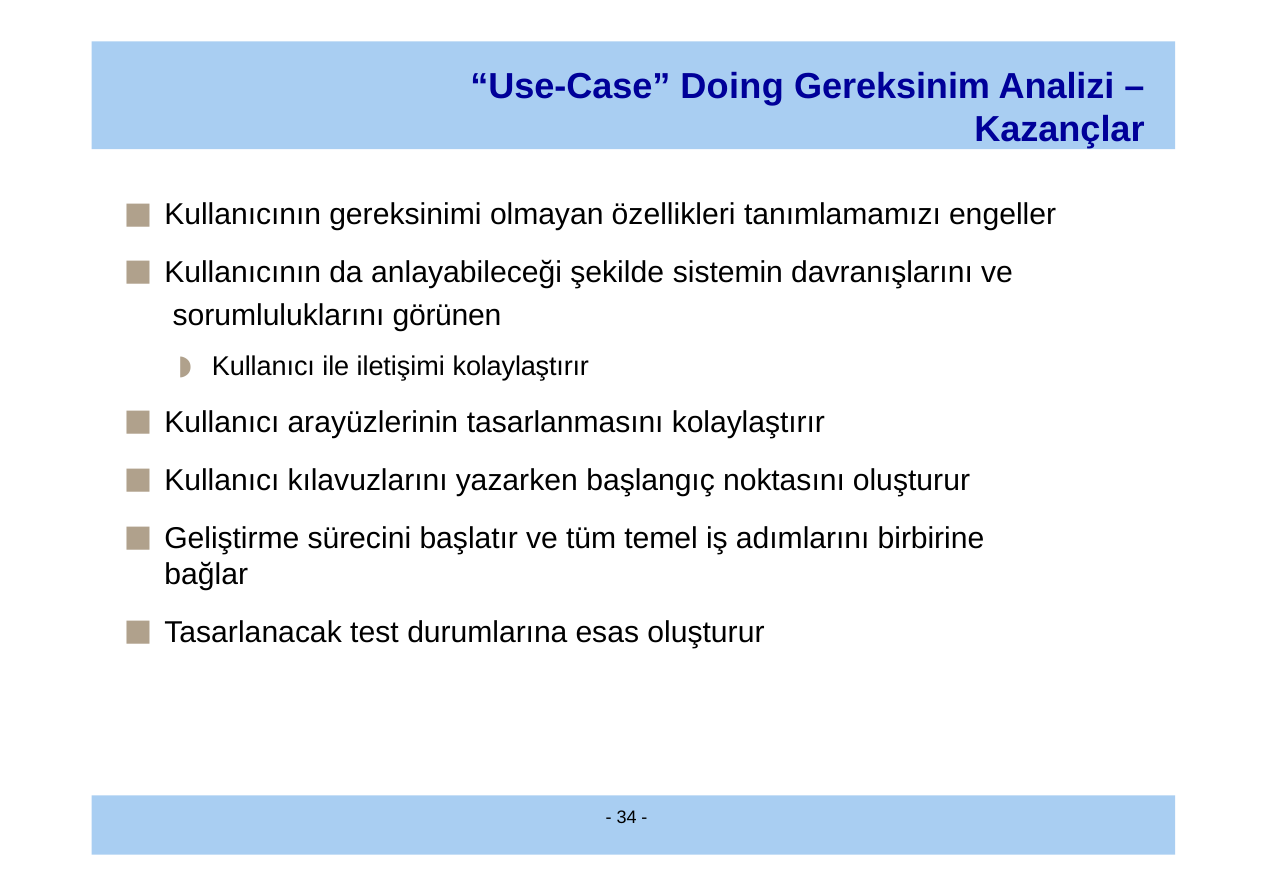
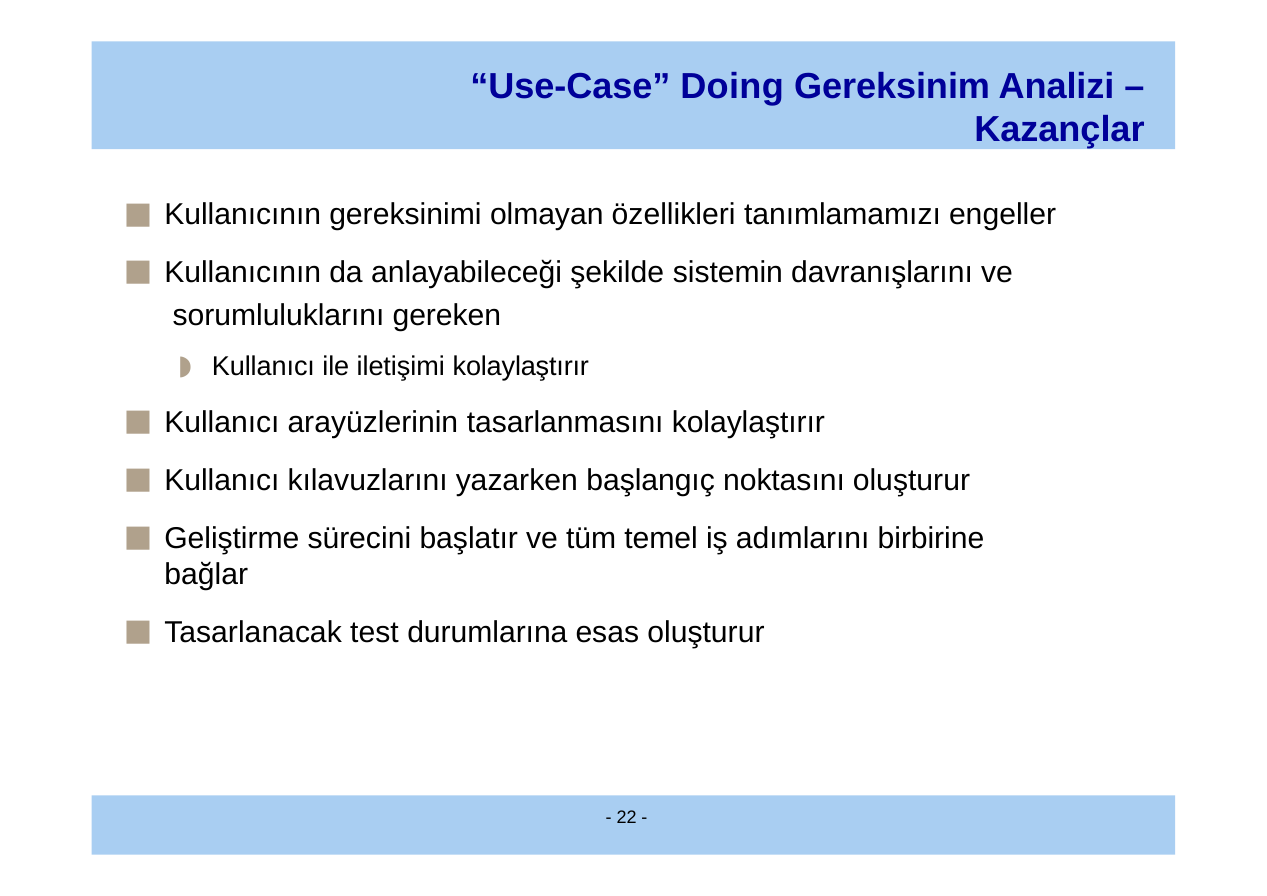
görünen: görünen -> gereken
34: 34 -> 22
